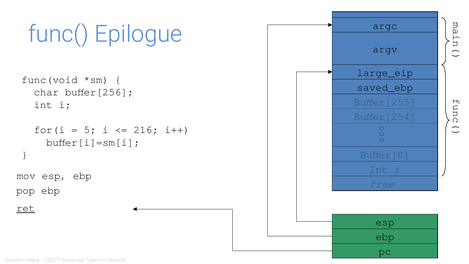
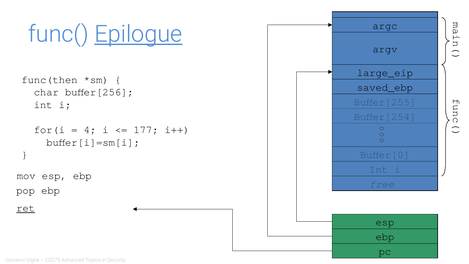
Epilogue underline: none -> present
func(void: func(void -> func(then
5: 5 -> 4
216: 216 -> 177
